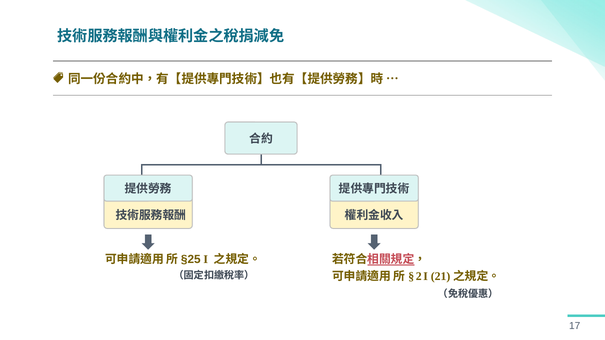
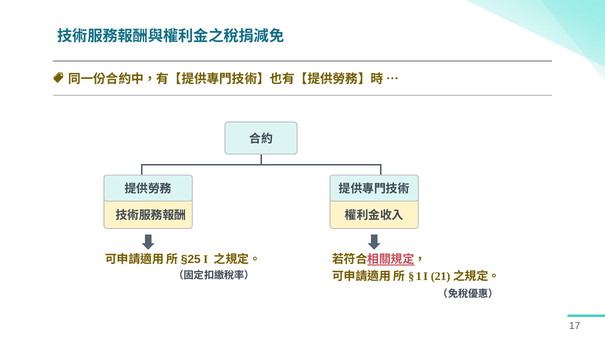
2: 2 -> 1
